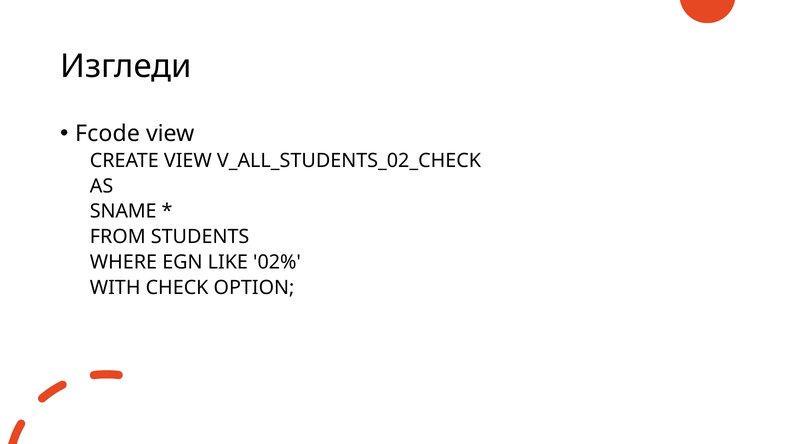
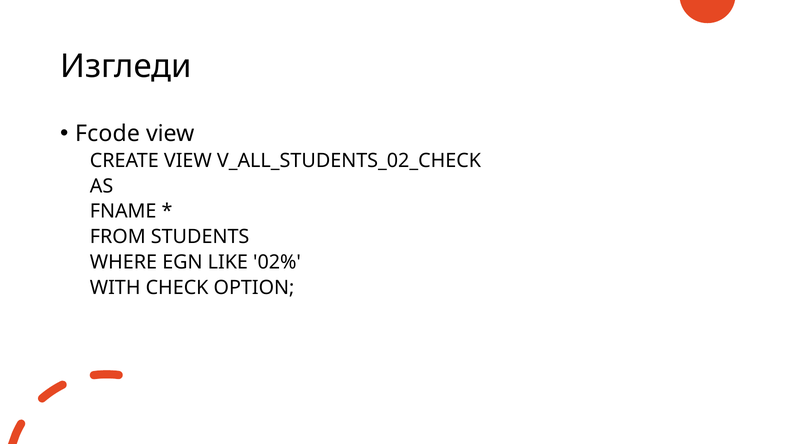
SNAME: SNAME -> FNAME
